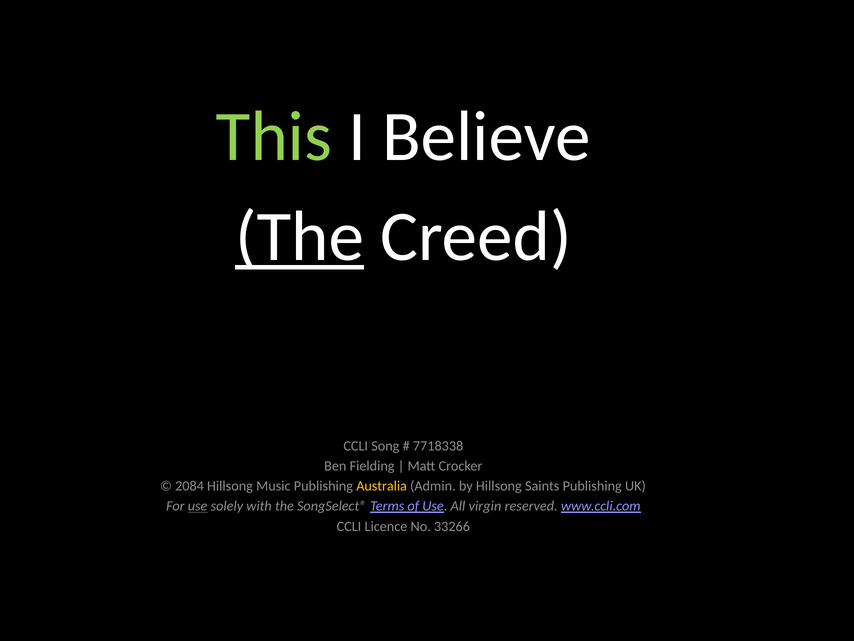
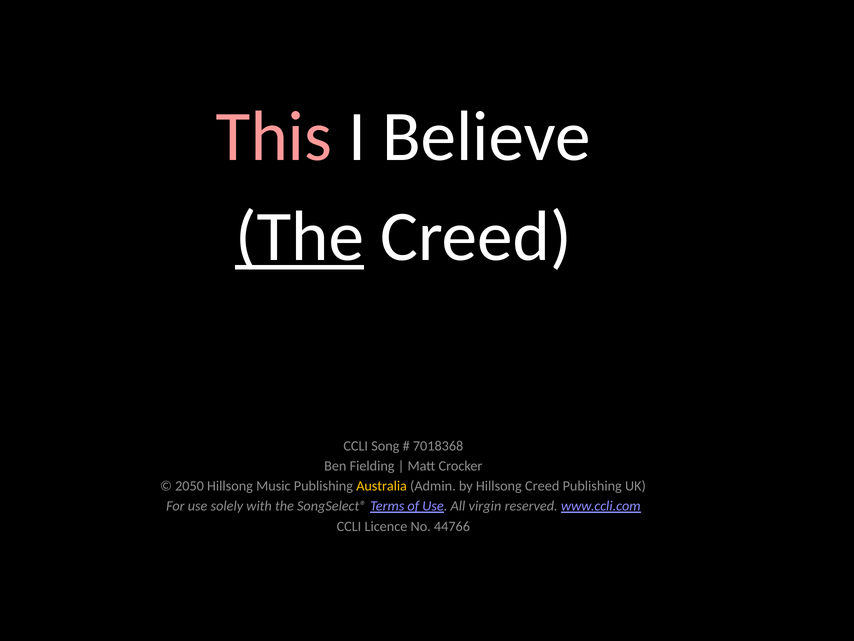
This colour: light green -> pink
7718338: 7718338 -> 7018368
2084: 2084 -> 2050
Hillsong Saints: Saints -> Creed
use at (198, 506) underline: present -> none
33266: 33266 -> 44766
